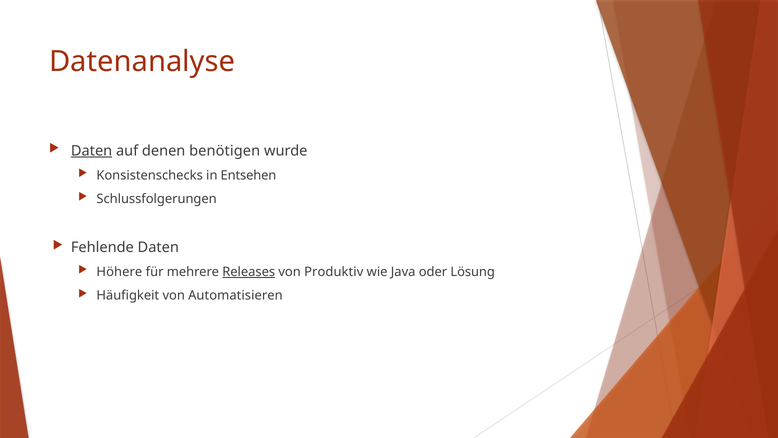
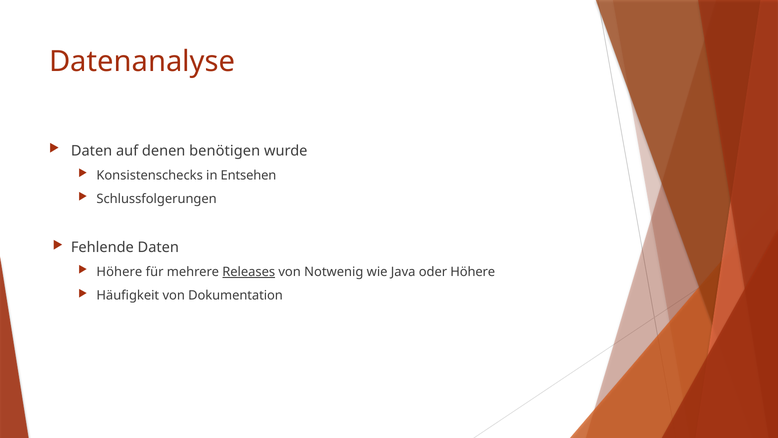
Daten at (92, 151) underline: present -> none
Produktiv: Produktiv -> Notwenig
oder Lösung: Lösung -> Höhere
Automatisieren: Automatisieren -> Dokumentation
